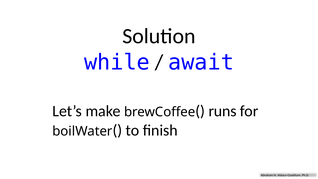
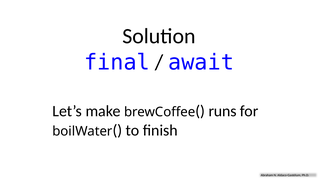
while: while -> final
